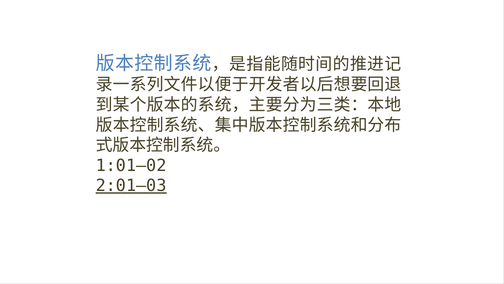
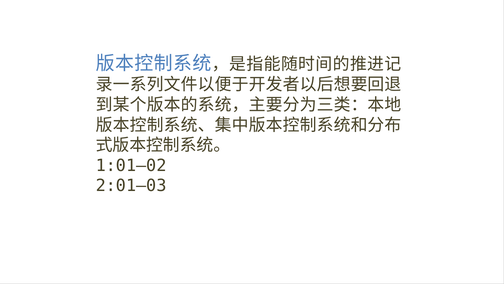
2:01—03 underline: present -> none
